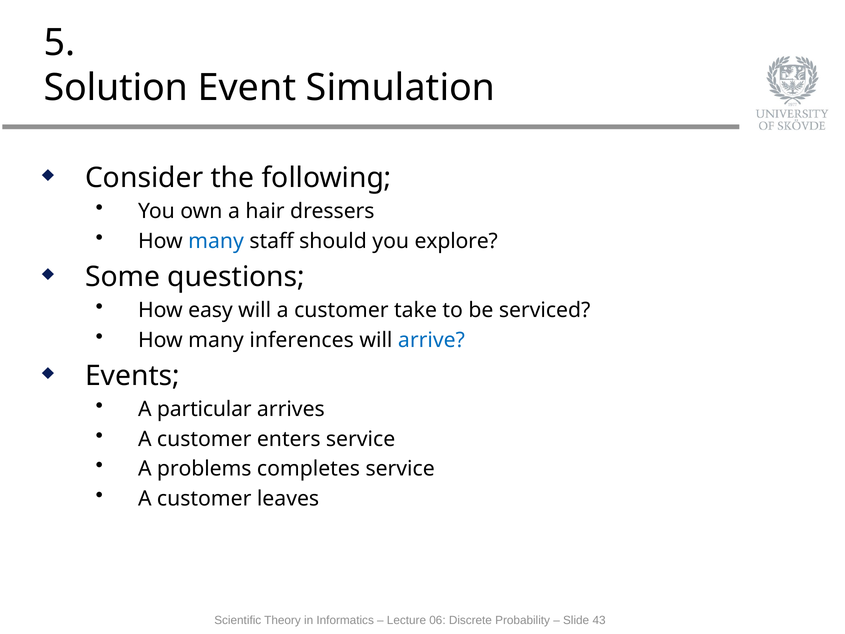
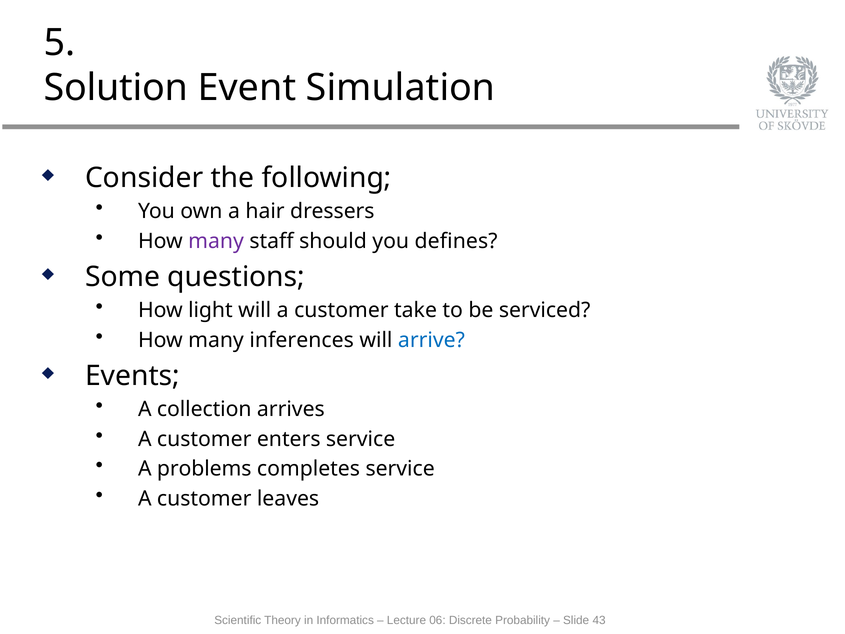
many at (216, 241) colour: blue -> purple
explore: explore -> defines
easy: easy -> light
particular: particular -> collection
